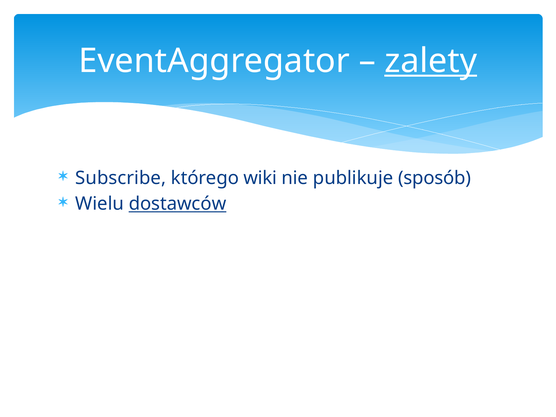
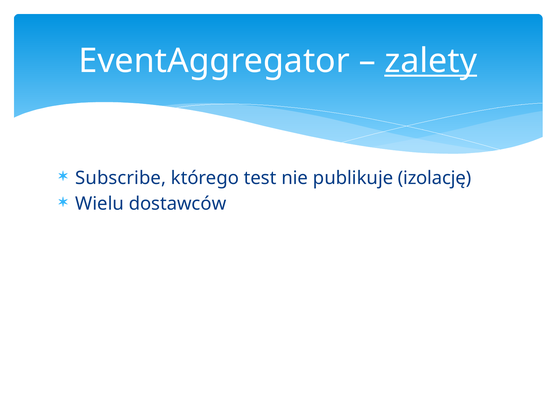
wiki: wiki -> test
sposób: sposób -> izolację
dostawców underline: present -> none
